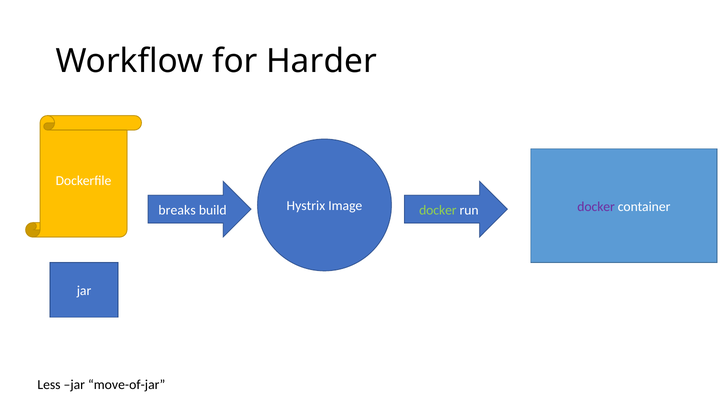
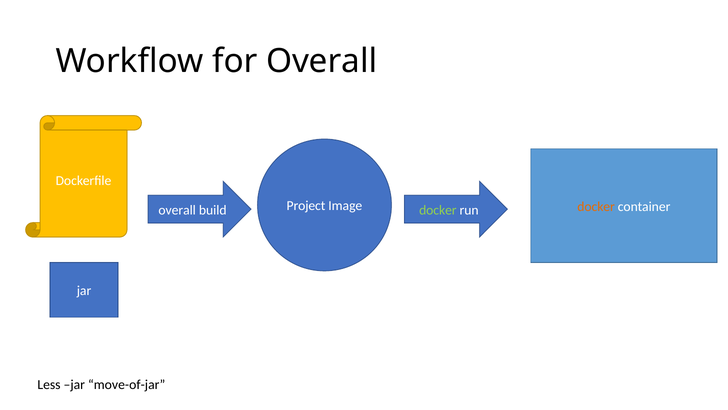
for Harder: Harder -> Overall
breaks at (177, 210): breaks -> overall
Hystrix: Hystrix -> Project
docker at (596, 206) colour: purple -> orange
